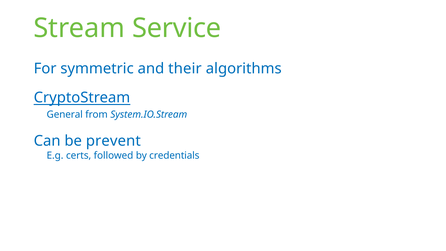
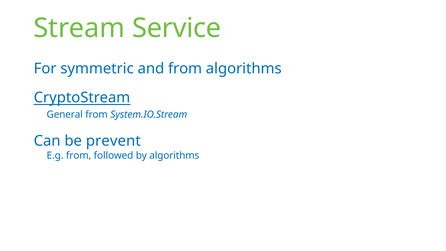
and their: their -> from
E.g certs: certs -> from
by credentials: credentials -> algorithms
